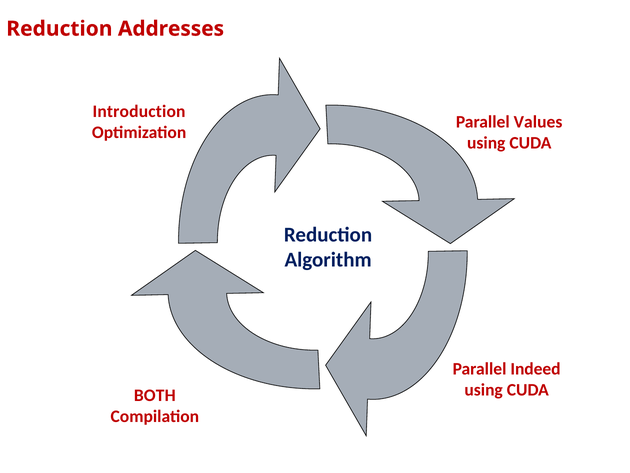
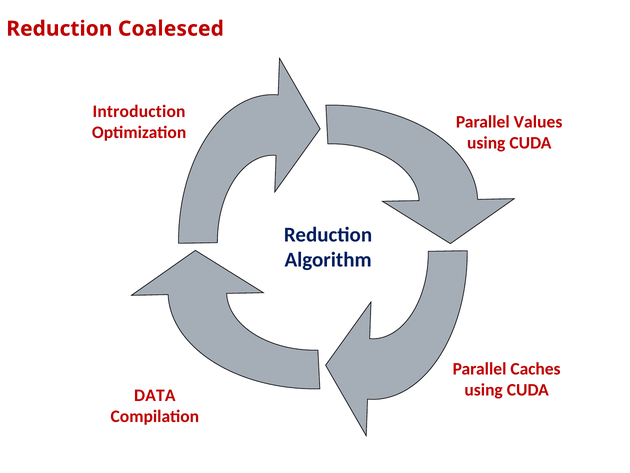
Addresses: Addresses -> Coalesced
Indeed: Indeed -> Caches
BOTH: BOTH -> DATA
